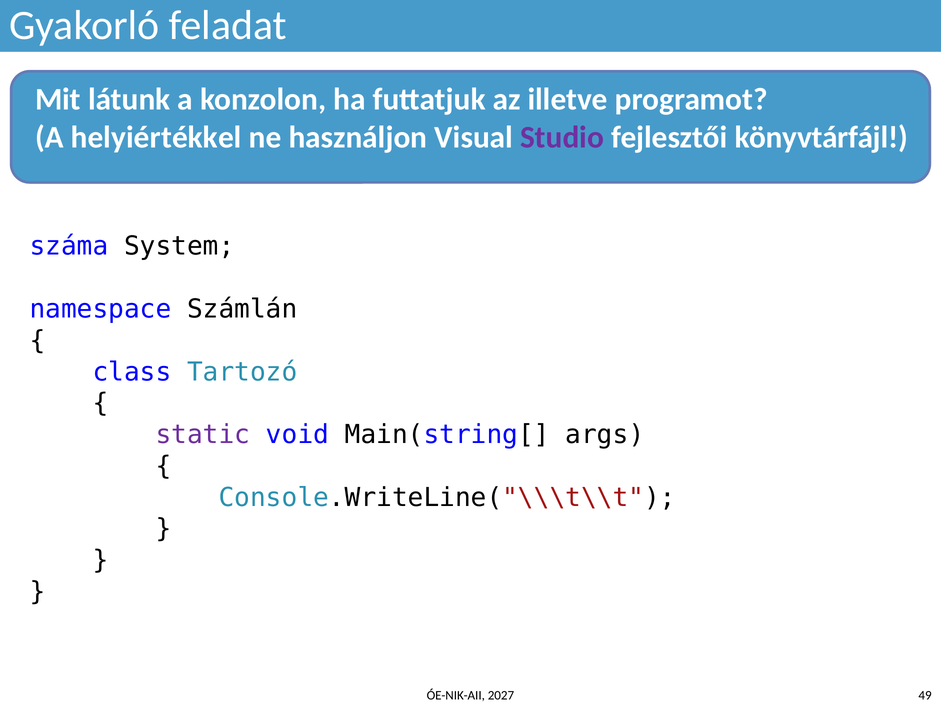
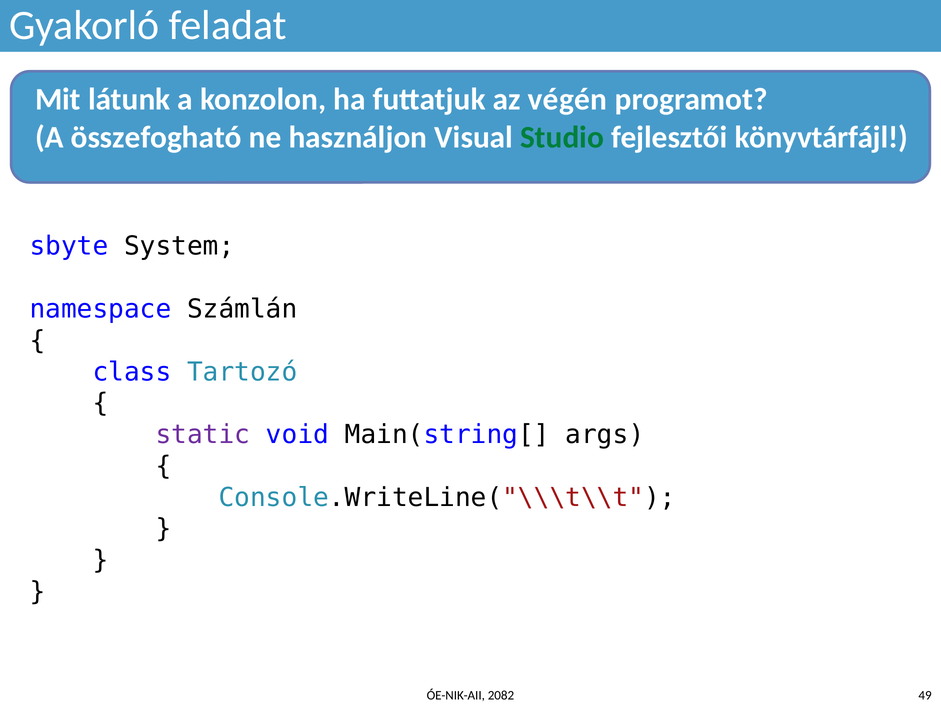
illetve: illetve -> végén
helyiértékkel: helyiértékkel -> összefogható
Studio colour: purple -> green
száma: száma -> sbyte
2027: 2027 -> 2082
